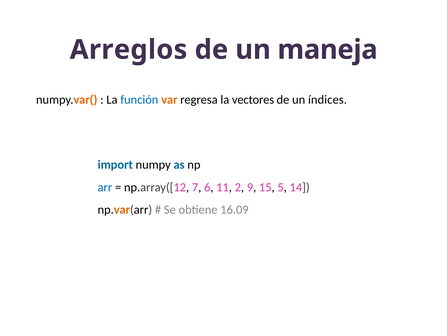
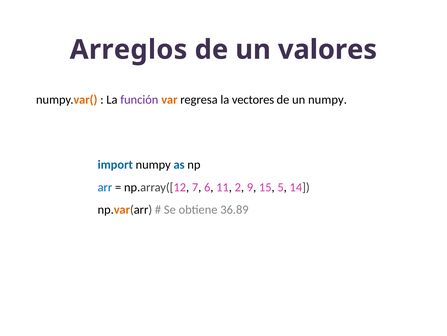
maneja: maneja -> valores
función colour: blue -> purple
un índices: índices -> numpy
16.09: 16.09 -> 36.89
